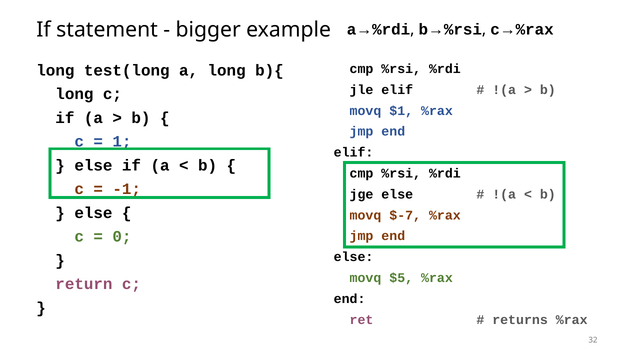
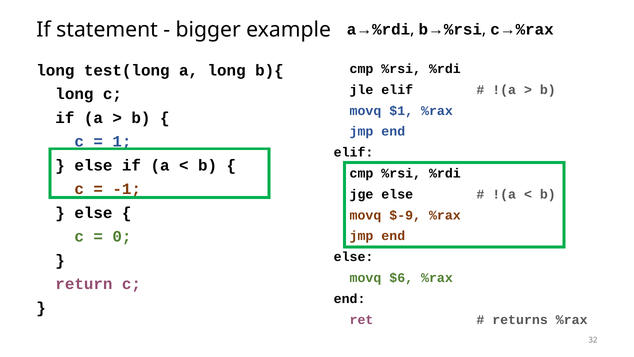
$-7: $-7 -> $-9
$5: $5 -> $6
